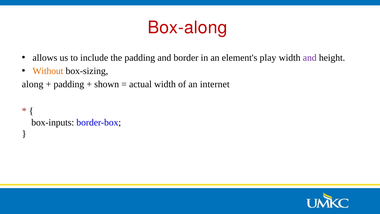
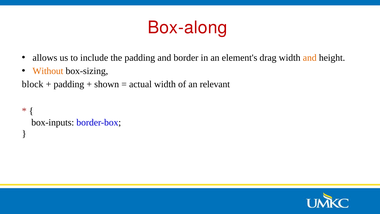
play: play -> drag
and at (310, 58) colour: purple -> orange
along: along -> block
internet: internet -> relevant
